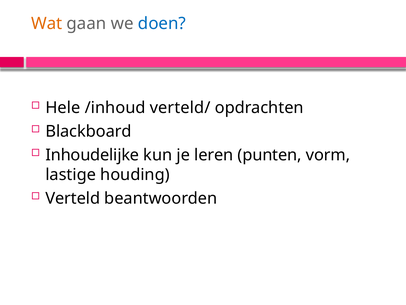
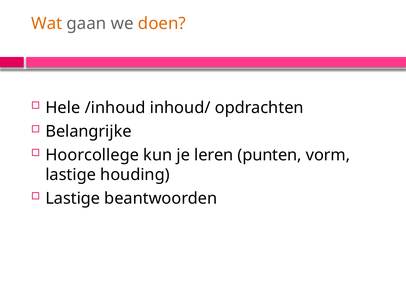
doen colour: blue -> orange
verteld/: verteld/ -> inhoud/
Blackboard: Blackboard -> Belangrijke
Inhoudelijke: Inhoudelijke -> Hoorcollege
Verteld at (73, 198): Verteld -> Lastige
